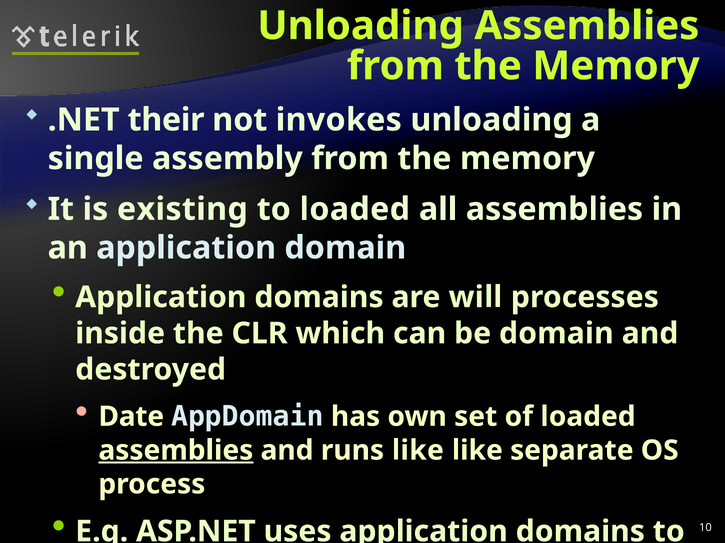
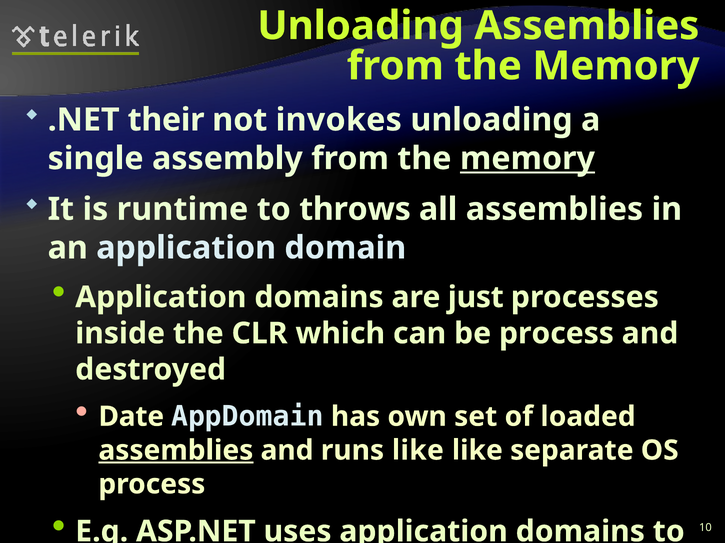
memory at (527, 159) underline: none -> present
existing: existing -> runtime
to loaded: loaded -> throws
will: will -> just
be domain: domain -> process
